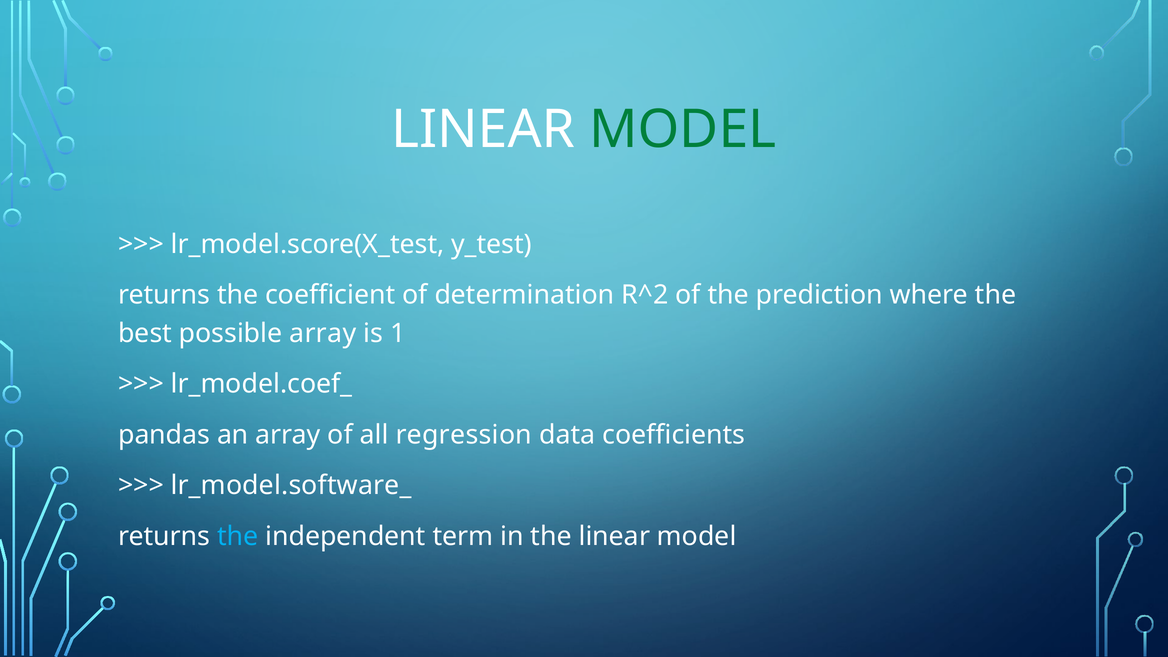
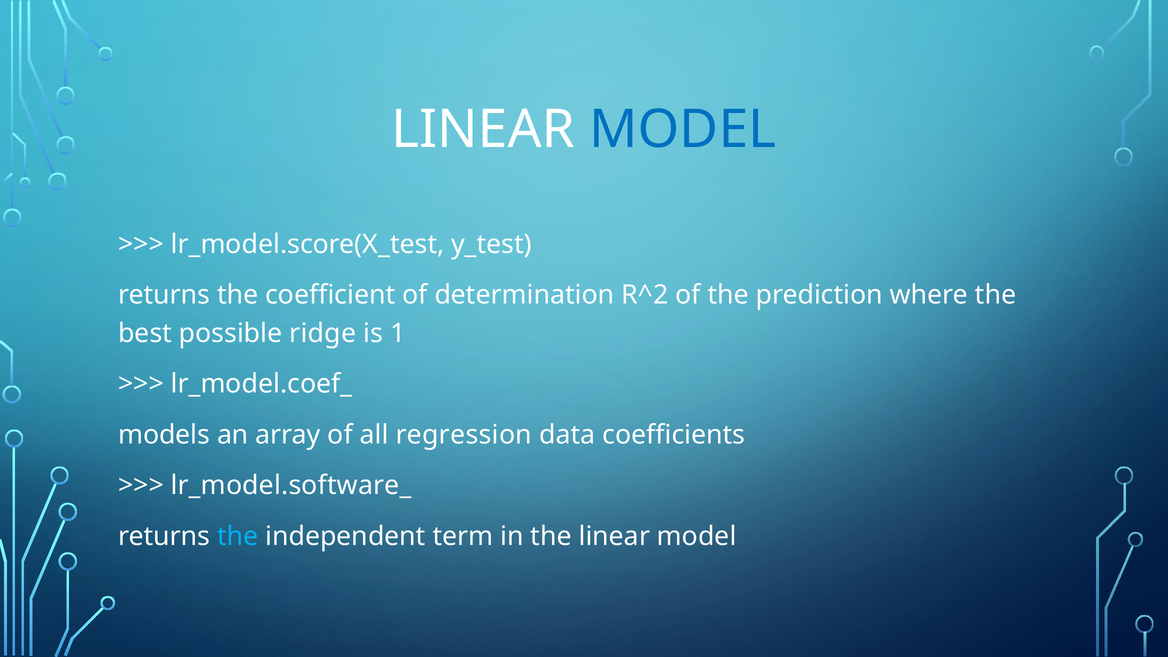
MODEL at (683, 130) colour: green -> blue
possible array: array -> ridge
pandas: pandas -> models
